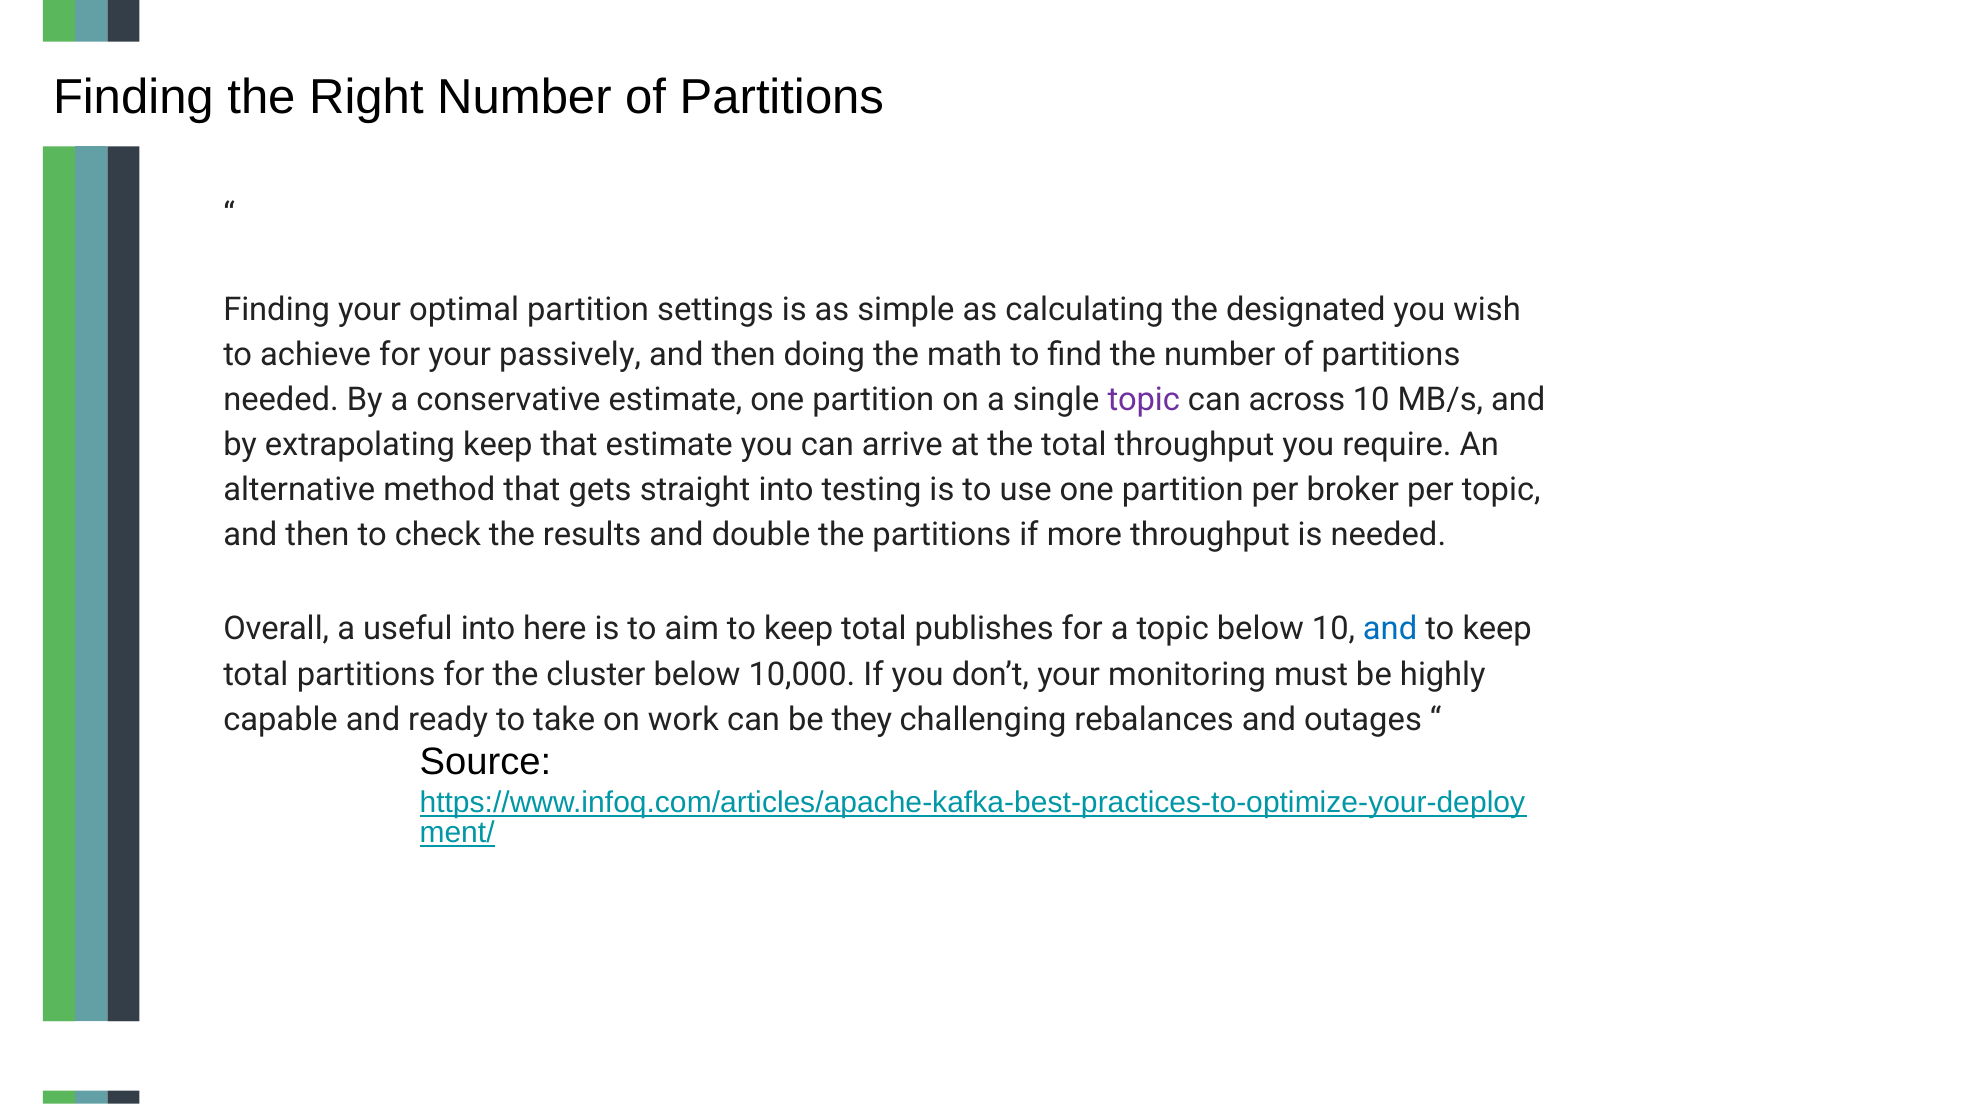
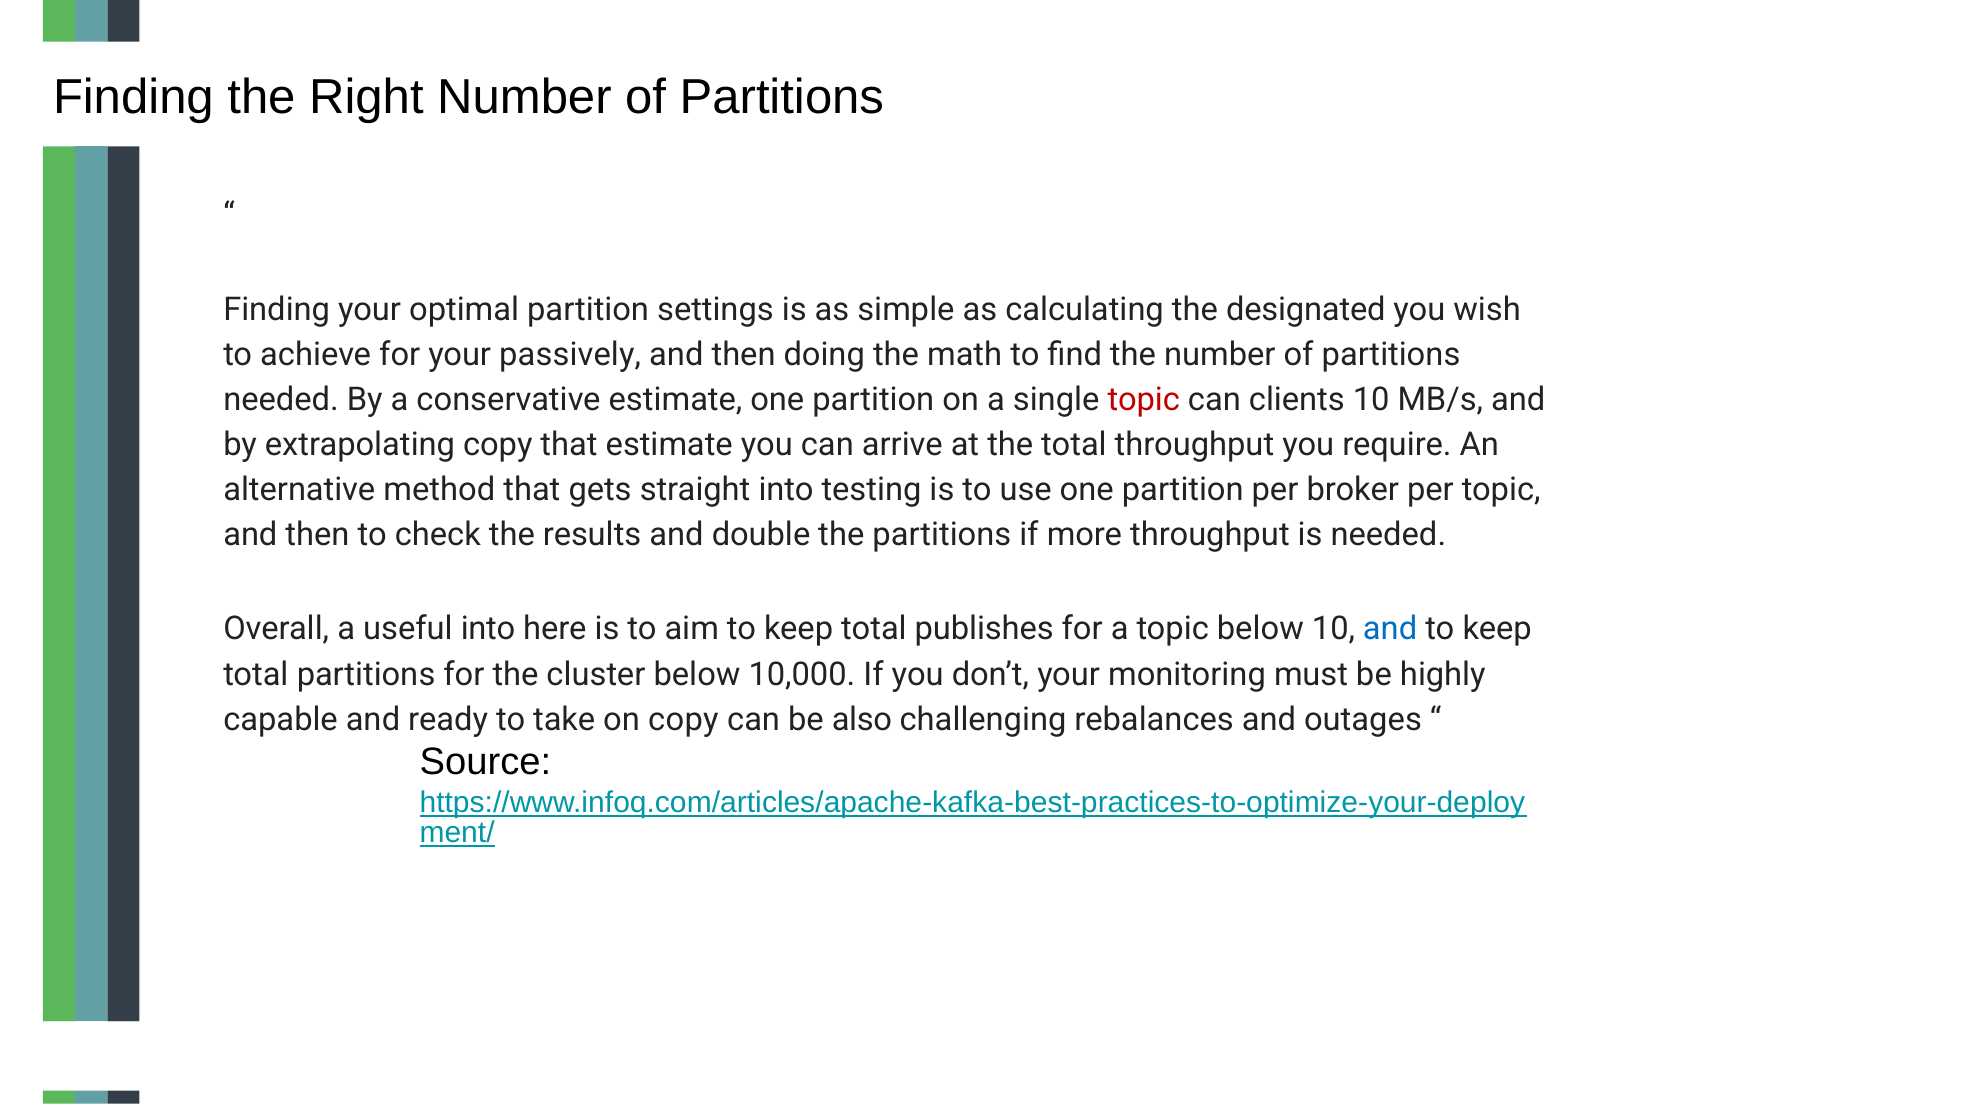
topic at (1144, 400) colour: purple -> red
across: across -> clients
extrapolating keep: keep -> copy
on work: work -> copy
they: they -> also
